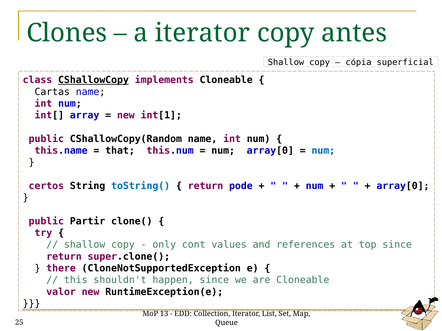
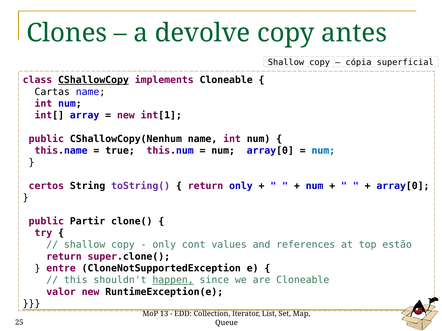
a iterator: iterator -> devolve
CShallowCopy(Random: CShallowCopy(Random -> CShallowCopy(Nenhum
that: that -> true
toString( colour: blue -> purple
return pode: pode -> only
top since: since -> estão
there: there -> entre
happen underline: none -> present
